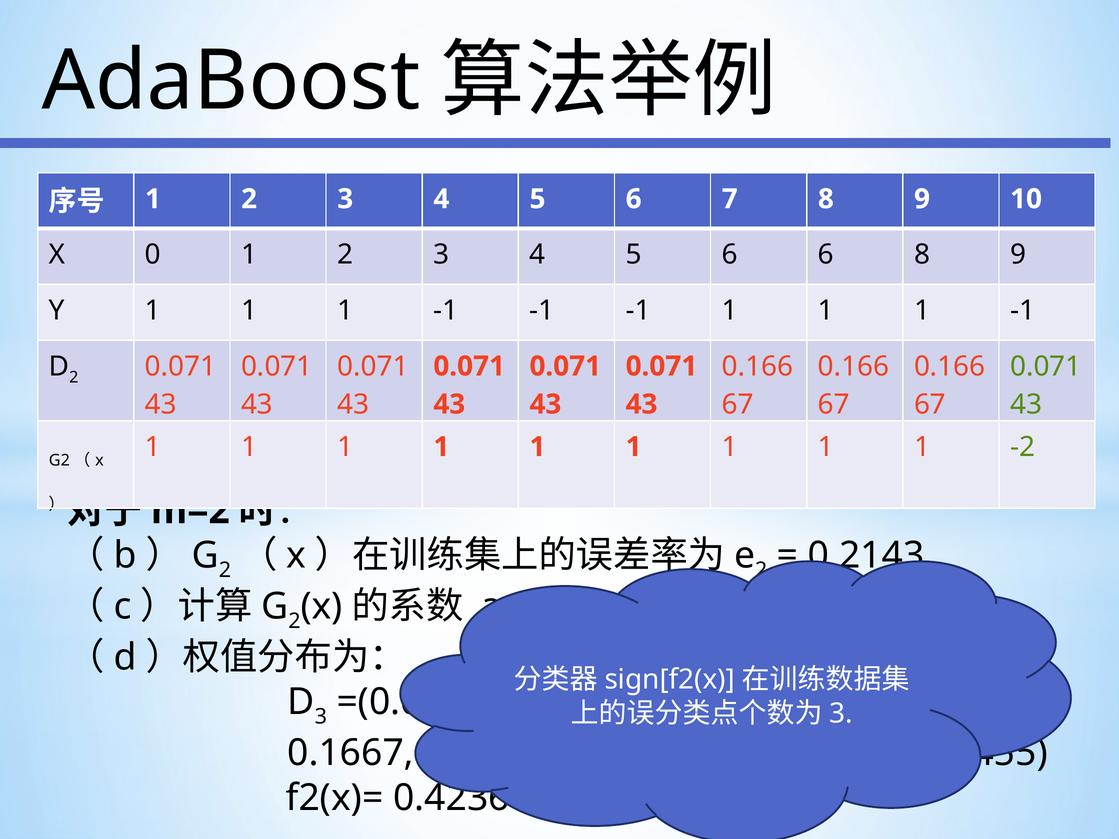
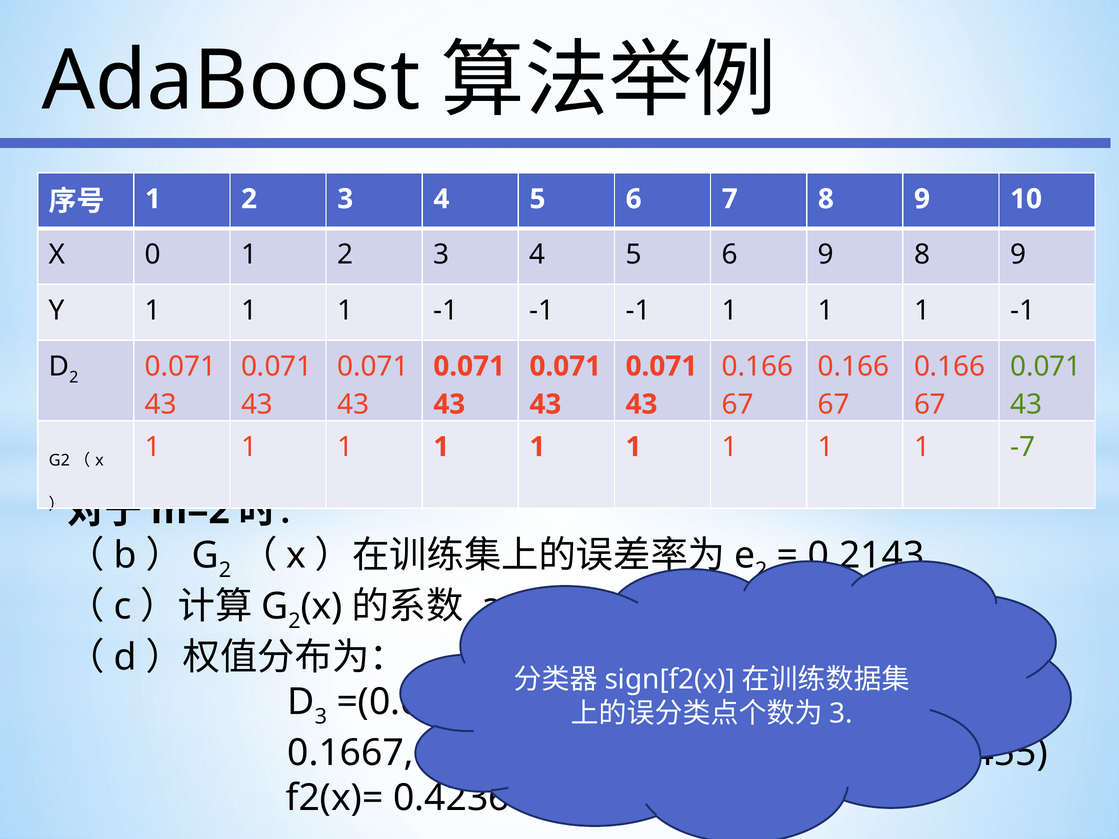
6 6: 6 -> 9
-2: -2 -> -7
